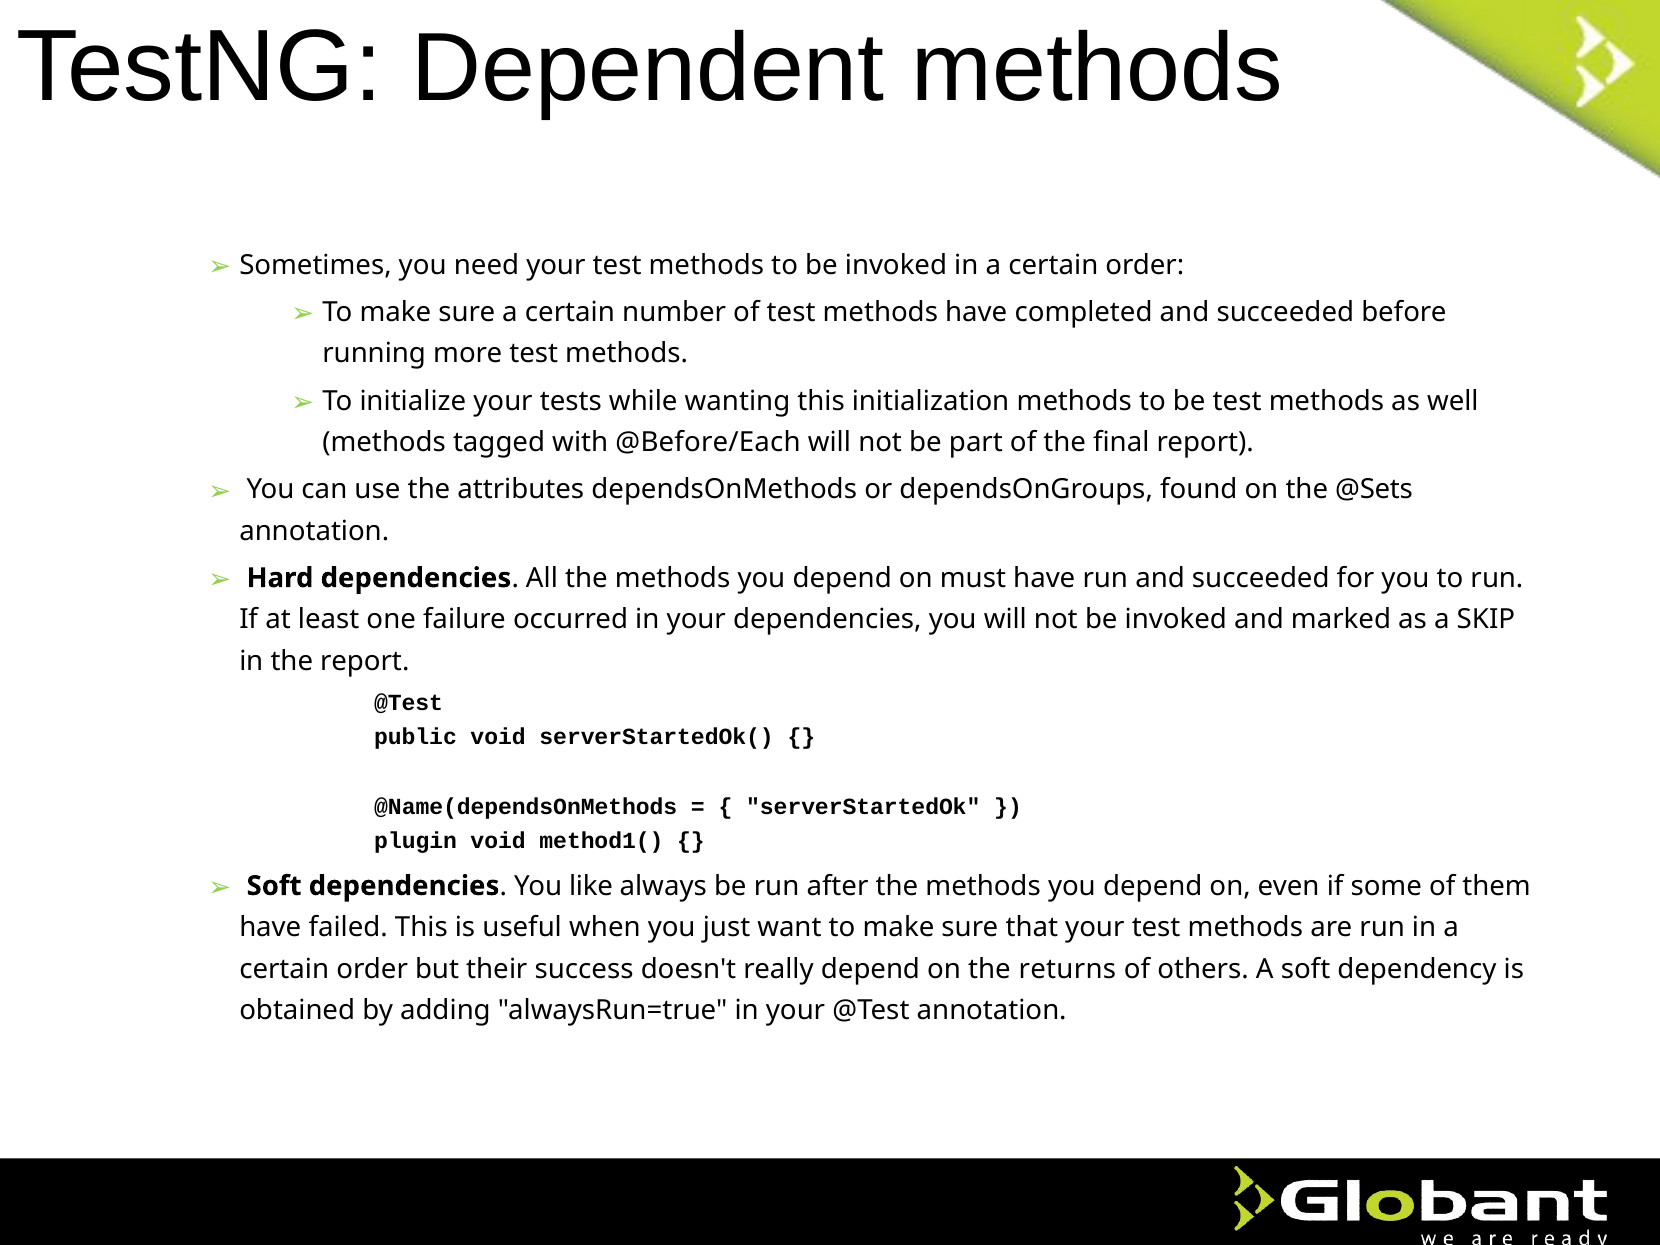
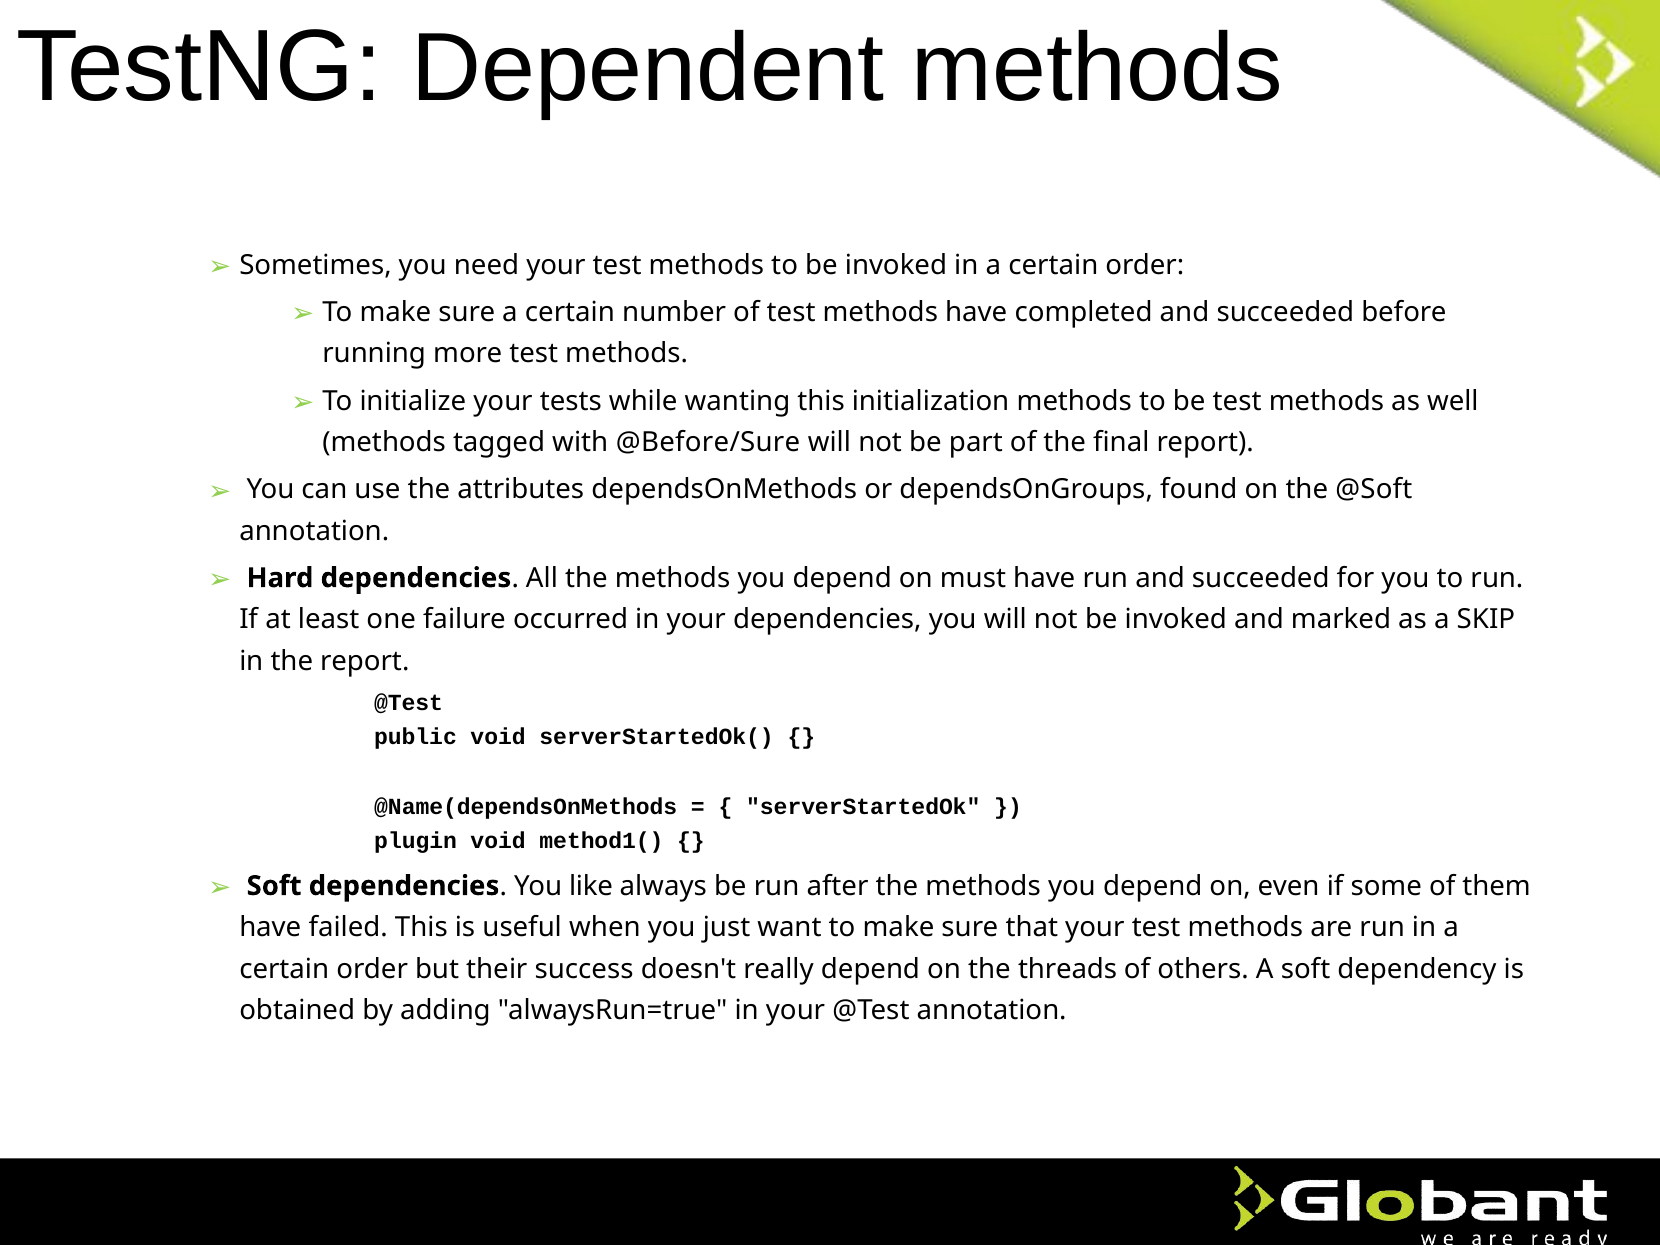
@Before/Each: @Before/Each -> @Before/Sure
@Sets: @Sets -> @Soft
returns: returns -> threads
